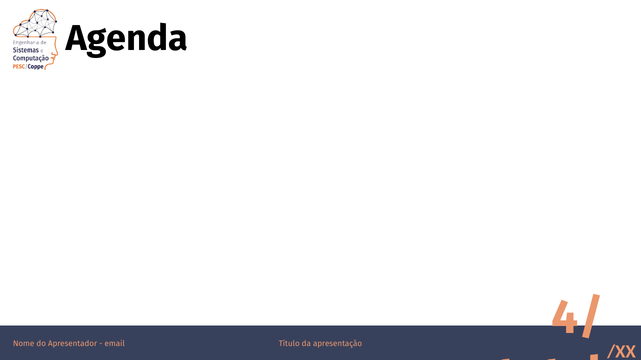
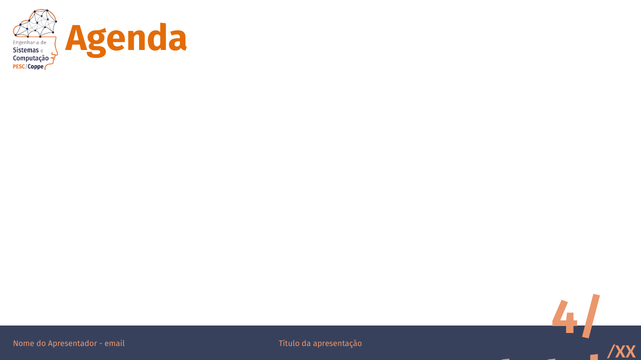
Agenda colour: black -> orange
